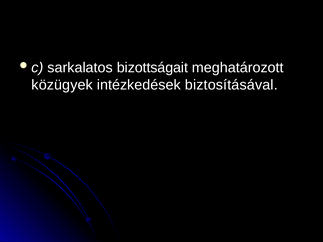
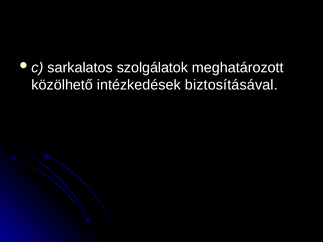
bizottságait: bizottságait -> szolgálatok
közügyek: közügyek -> közölhető
